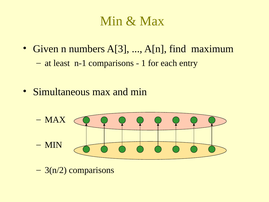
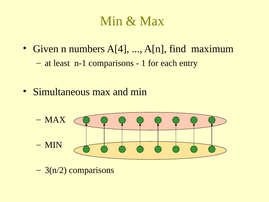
A[3: A[3 -> A[4
